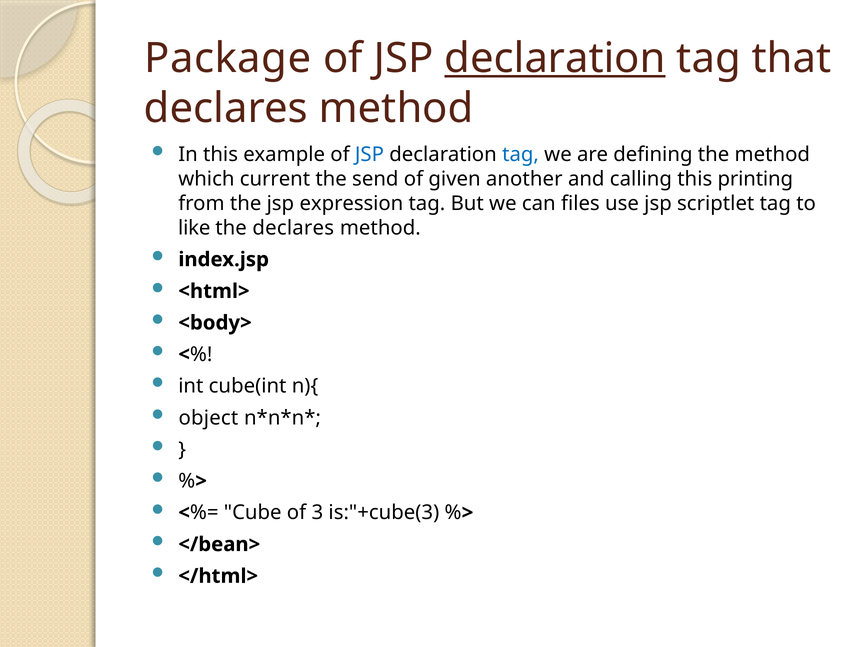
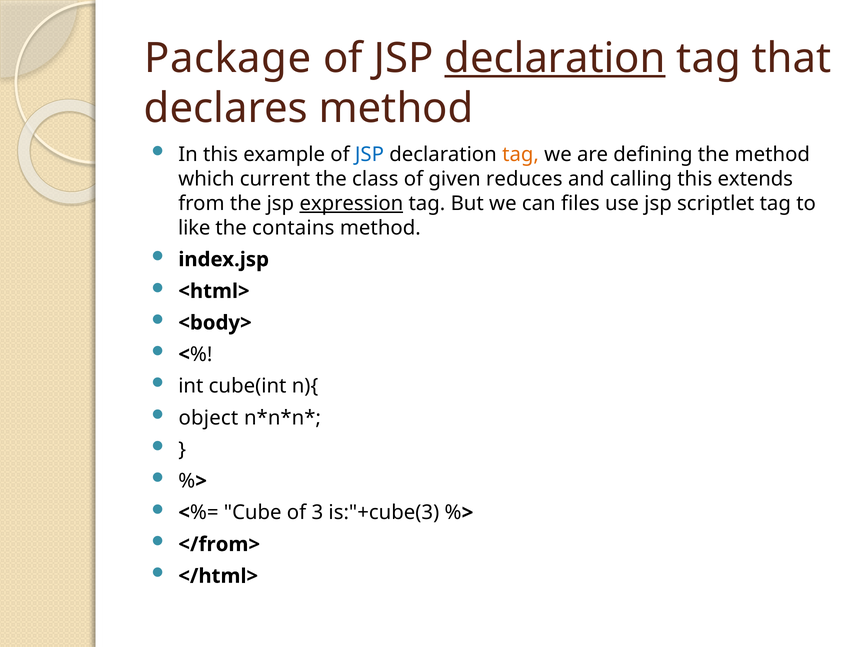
tag at (521, 154) colour: blue -> orange
send: send -> class
another: another -> reduces
printing: printing -> extends
expression underline: none -> present
the declares: declares -> contains
</bean>: </bean> -> </from>
